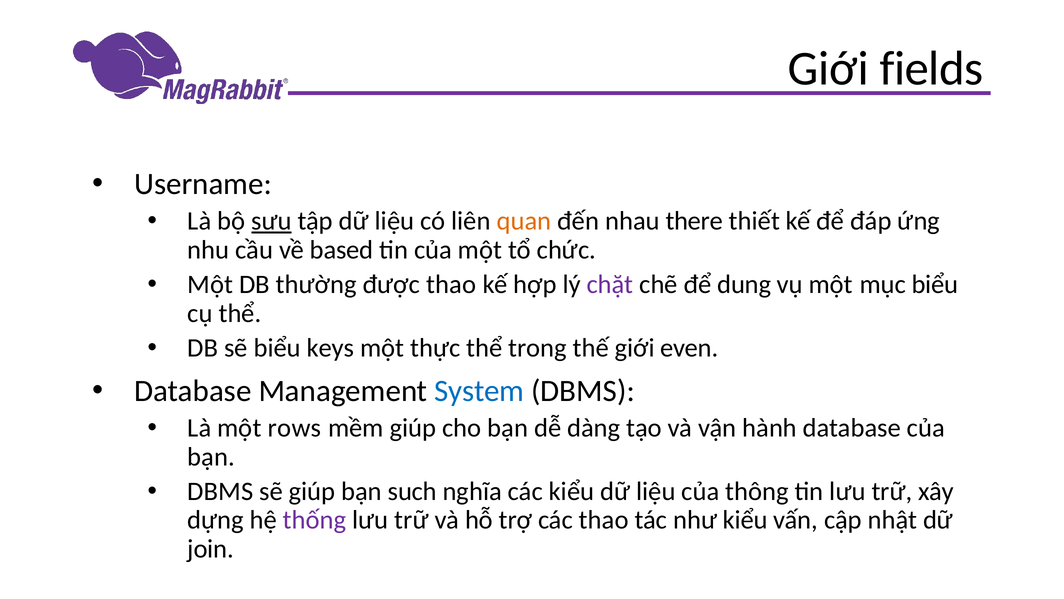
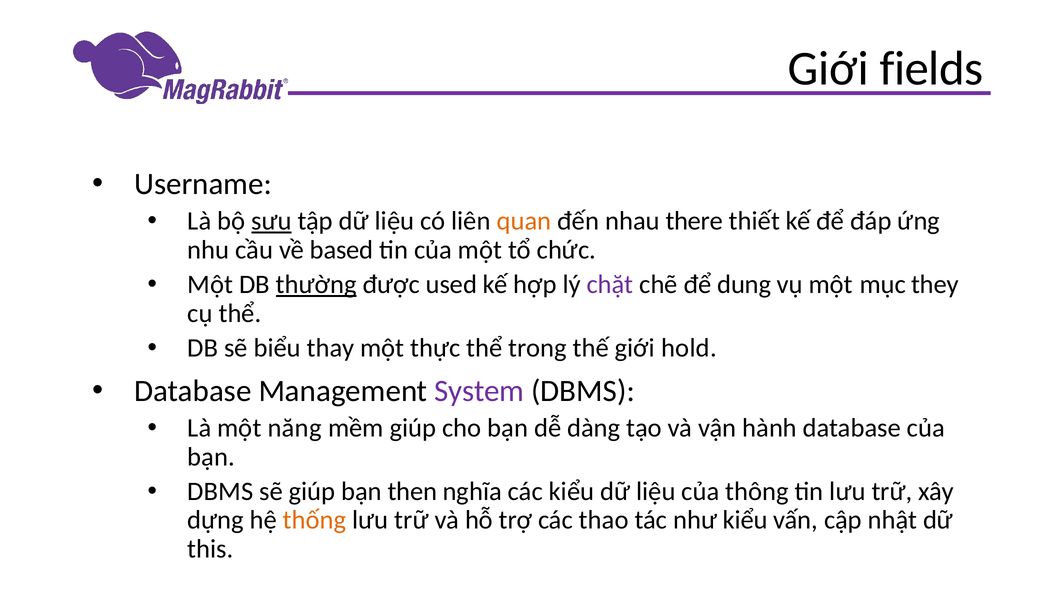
thường underline: none -> present
được thao: thao -> used
mục biểu: biểu -> they
keys: keys -> thay
even: even -> hold
System colour: blue -> purple
rows: rows -> năng
such: such -> then
thống colour: purple -> orange
join: join -> this
